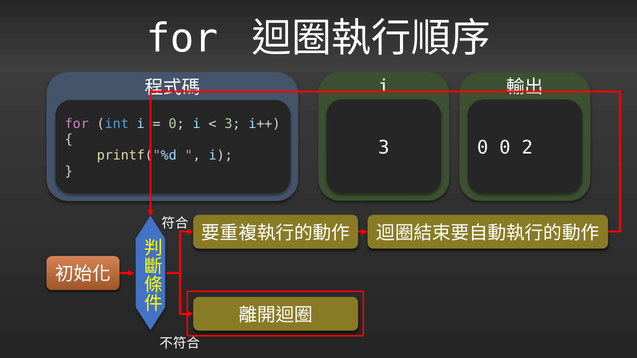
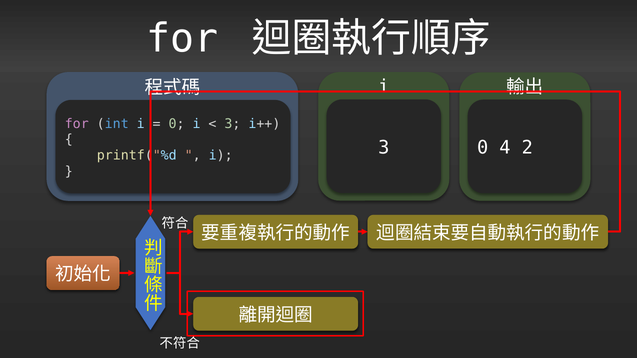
0 0: 0 -> 4
